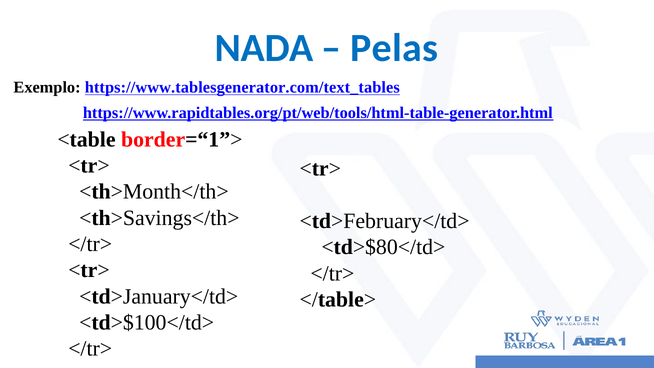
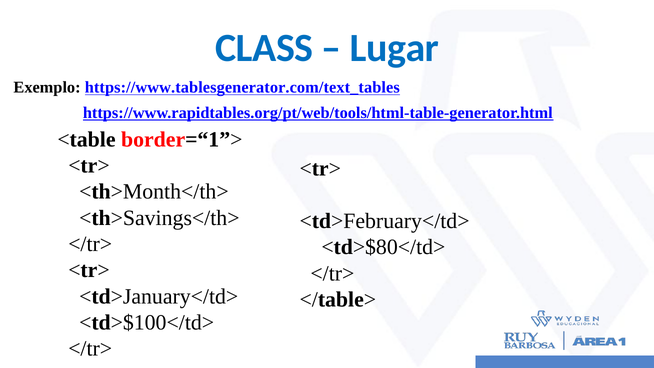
NADA: NADA -> CLASS
Pelas: Pelas -> Lugar
